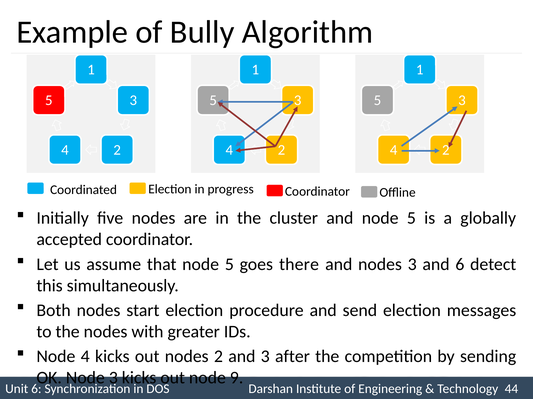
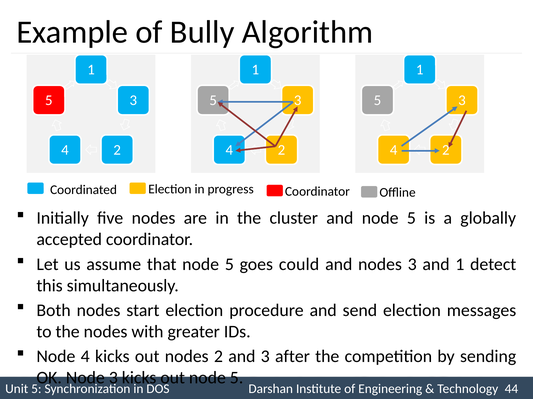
there: there -> could
and 6: 6 -> 1
out node 9: 9 -> 5
6 at (36, 389): 6 -> 5
